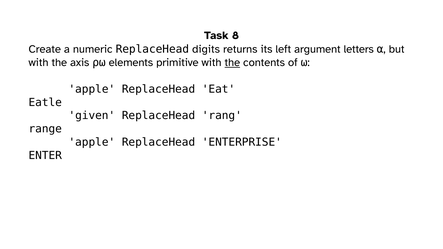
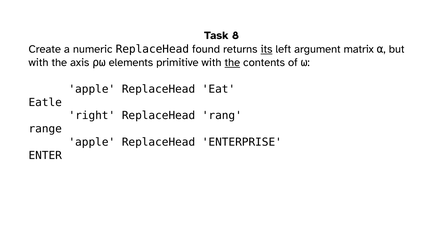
digits: digits -> found
its underline: none -> present
letters: letters -> matrix
given: given -> right
